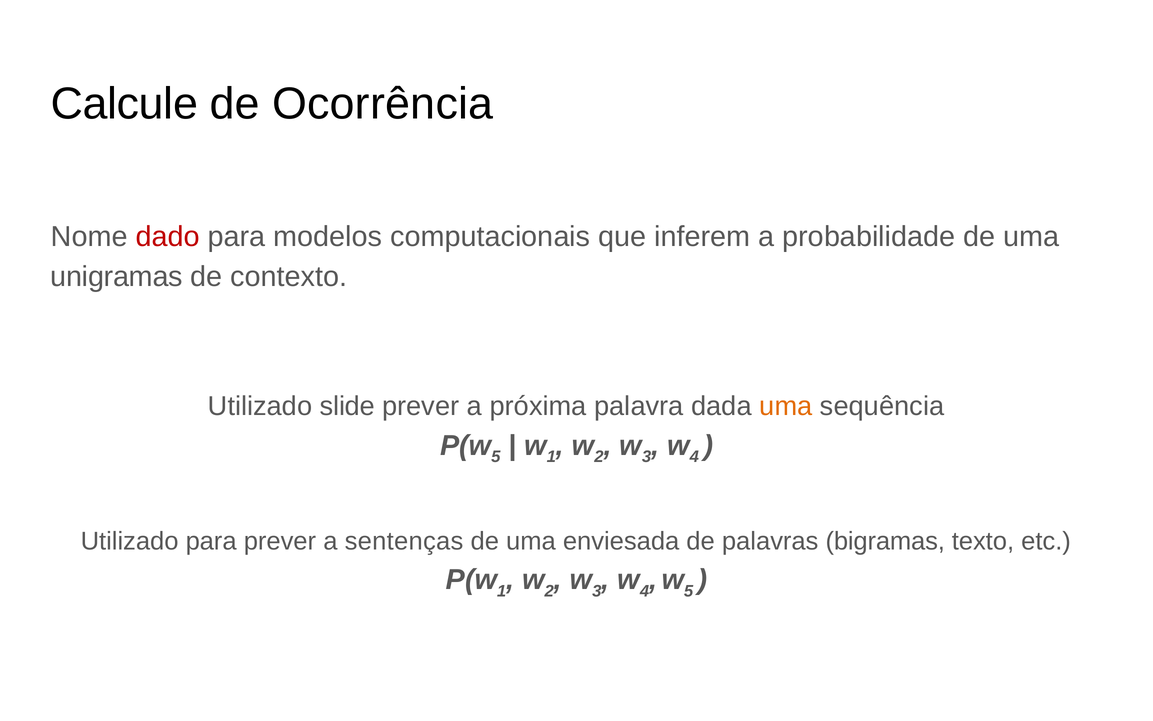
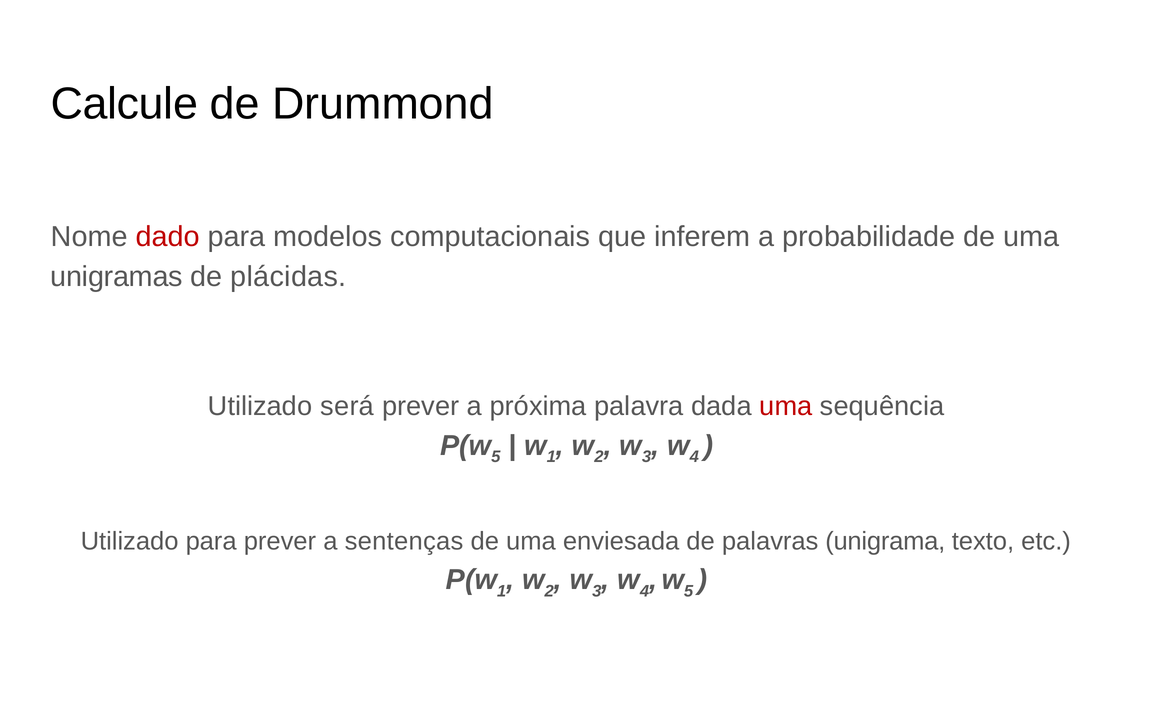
Ocorrência: Ocorrência -> Drummond
contexto: contexto -> plácidas
slide: slide -> será
uma at (786, 406) colour: orange -> red
bigramas: bigramas -> unigrama
